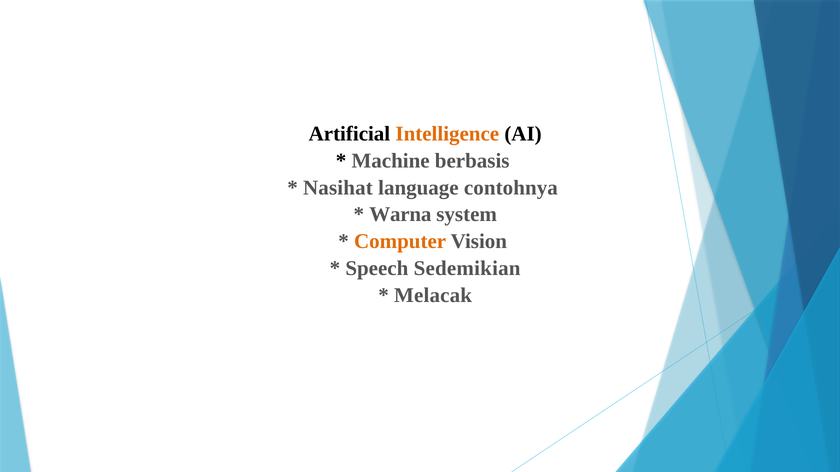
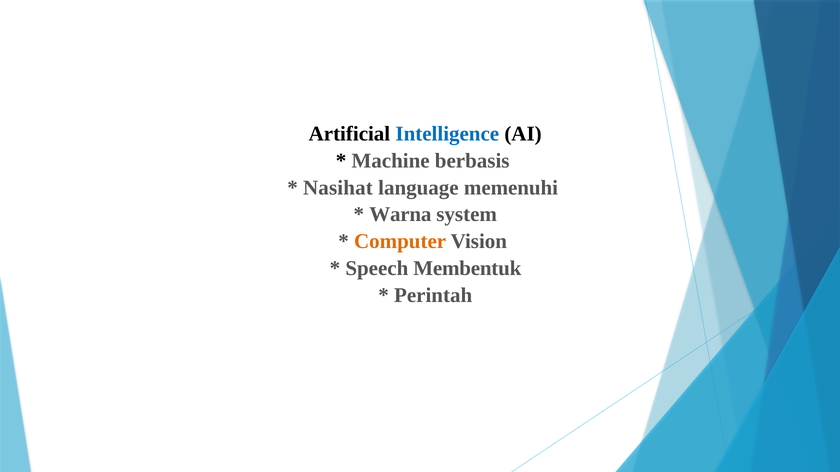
Intelligence colour: orange -> blue
contohnya: contohnya -> memenuhi
Sedemikian: Sedemikian -> Membentuk
Melacak: Melacak -> Perintah
